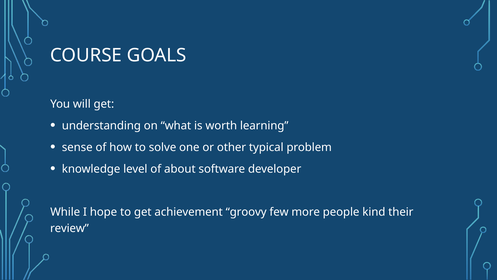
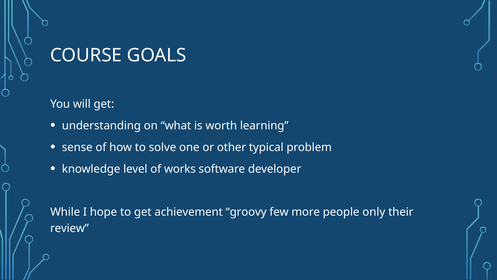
about: about -> works
kind: kind -> only
